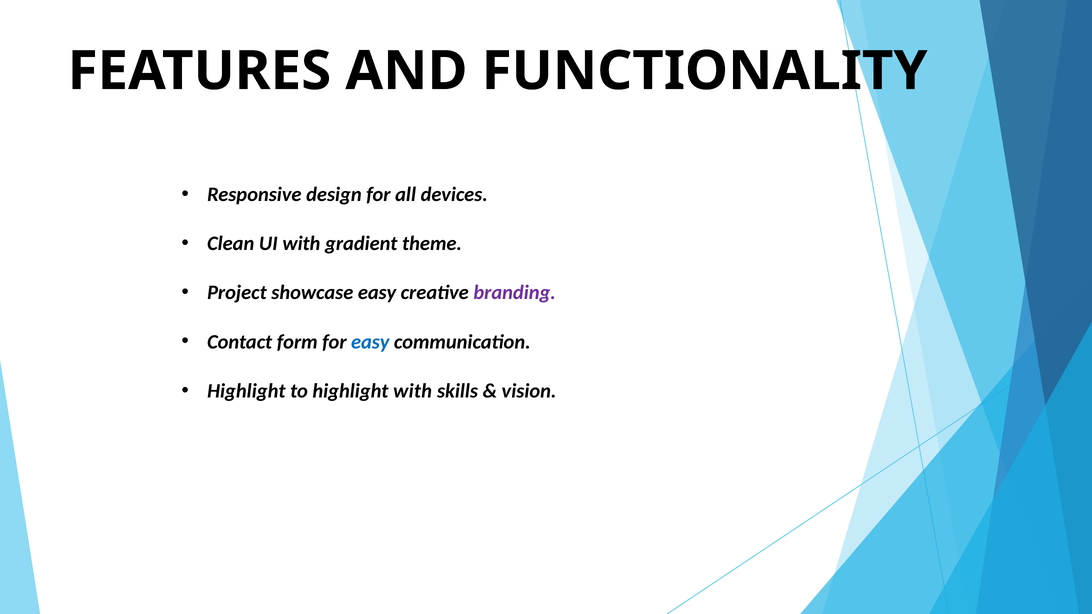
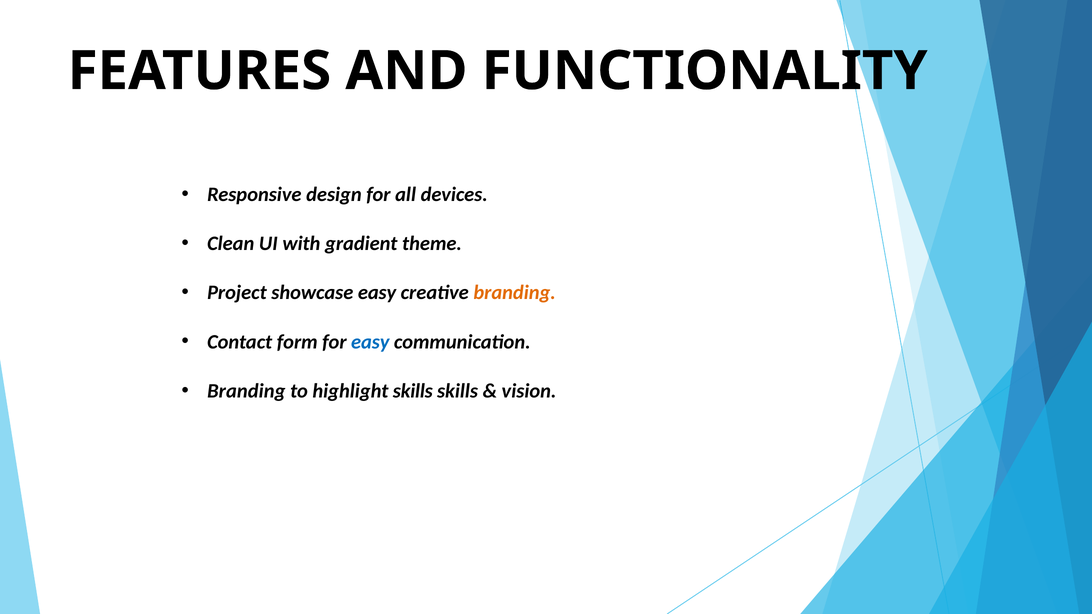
branding at (515, 293) colour: purple -> orange
Highlight at (246, 391): Highlight -> Branding
highlight with: with -> skills
